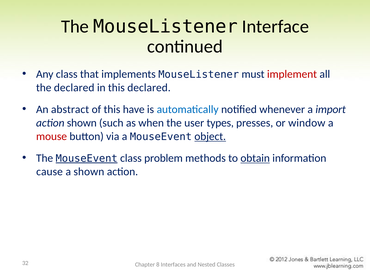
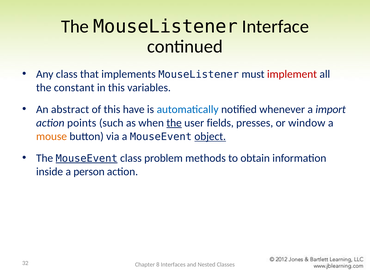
the declared: declared -> constant
this declared: declared -> variables
action shown: shown -> points
the at (174, 123) underline: none -> present
types: types -> fields
mouse colour: red -> orange
obtain underline: present -> none
cause: cause -> inside
a shown: shown -> person
